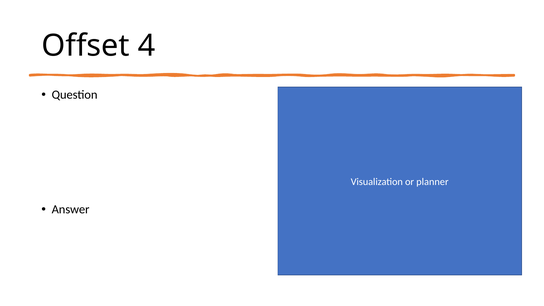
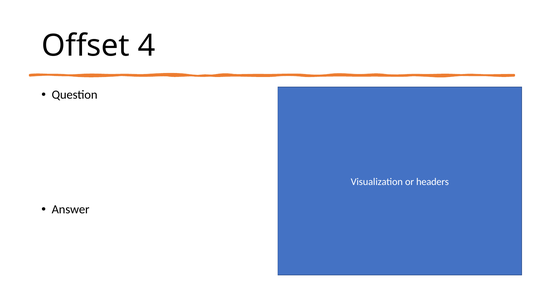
planner: planner -> headers
